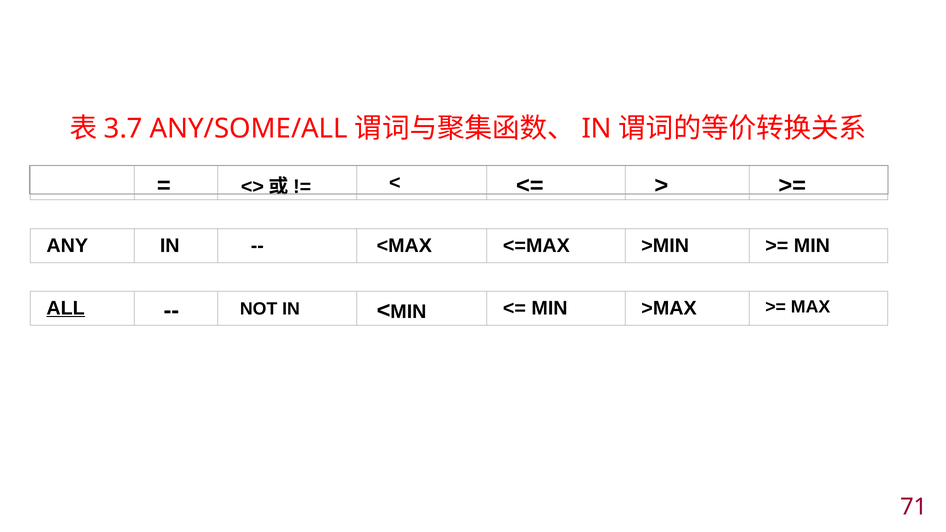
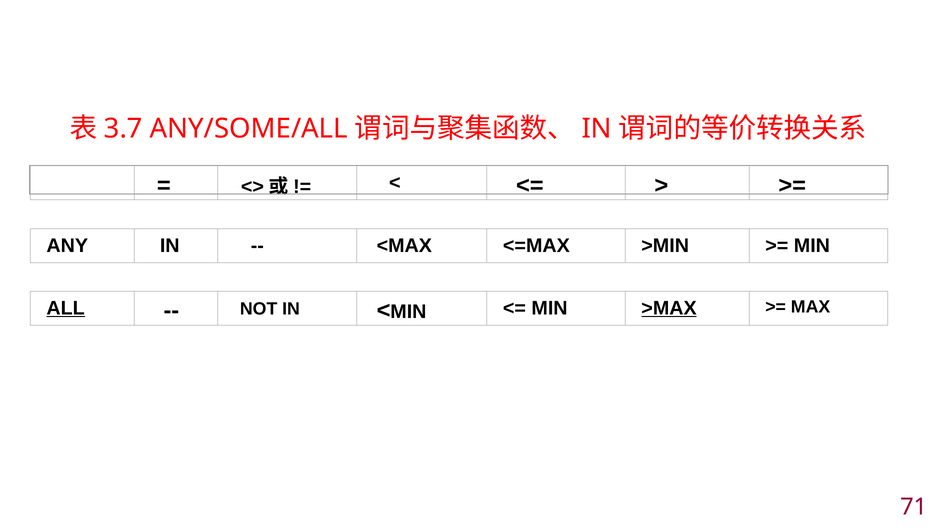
>MAX underline: none -> present
